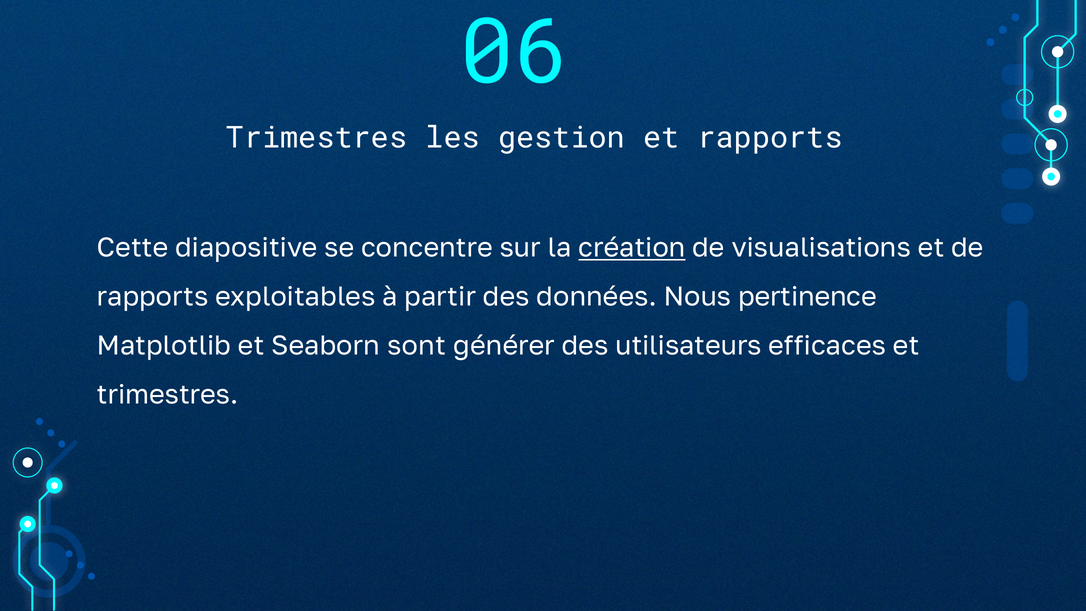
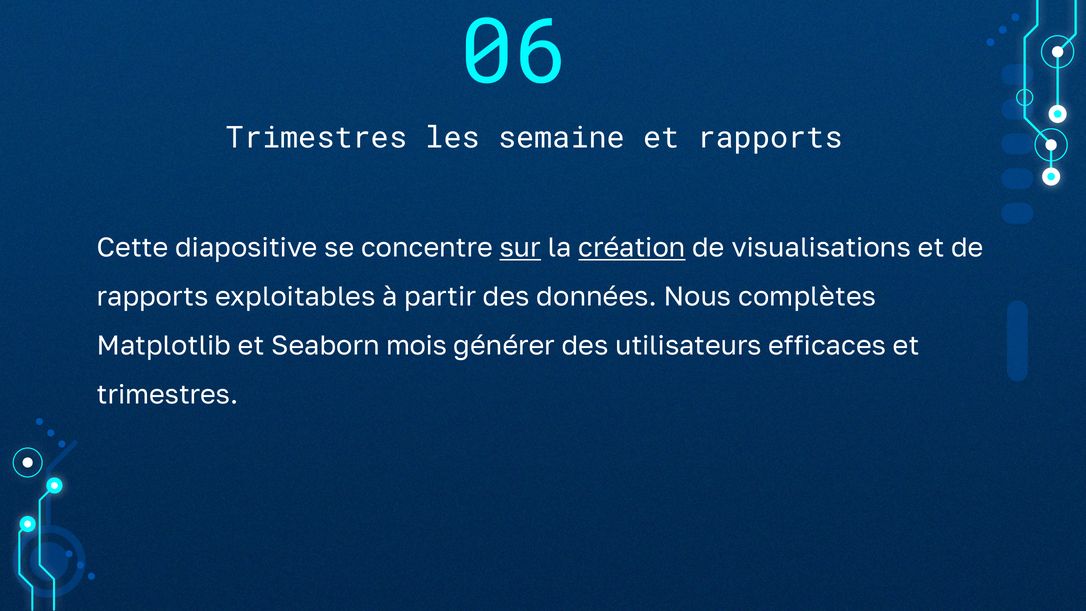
gestion: gestion -> semaine
sur underline: none -> present
pertinence: pertinence -> complètes
sont: sont -> mois
